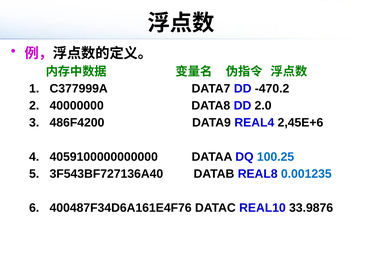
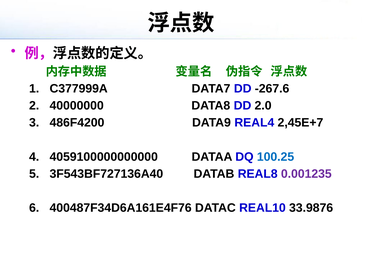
-470.2: -470.2 -> -267.6
2,45E+6: 2,45E+6 -> 2,45E+7
0.001235 colour: blue -> purple
